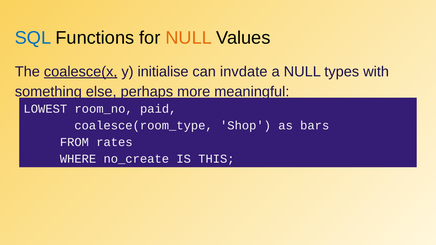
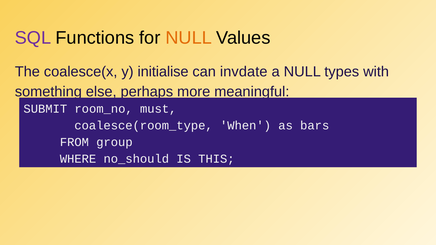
SQL colour: blue -> purple
coalesce(x underline: present -> none
LOWEST: LOWEST -> SUBMIT
paid: paid -> must
Shop: Shop -> When
rates: rates -> group
no_create: no_create -> no_should
